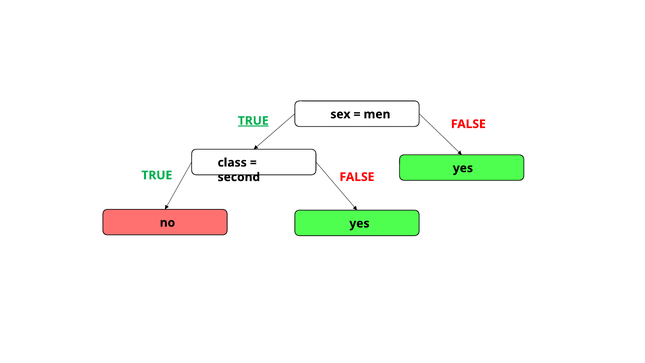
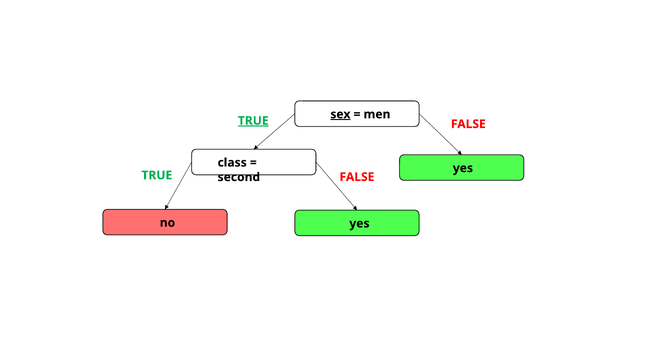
sex underline: none -> present
